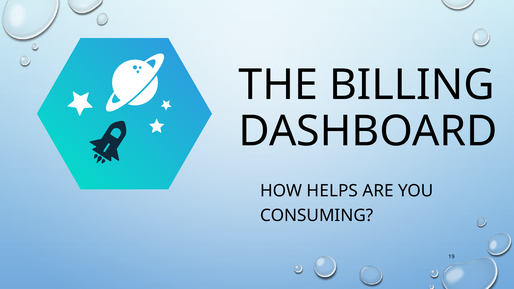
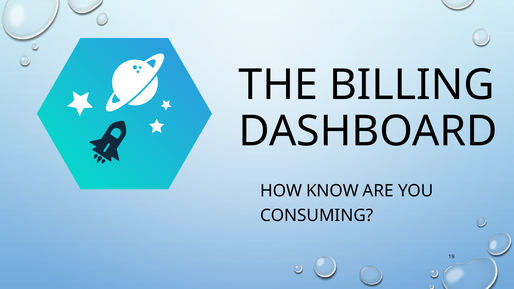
HELPS: HELPS -> KNOW
